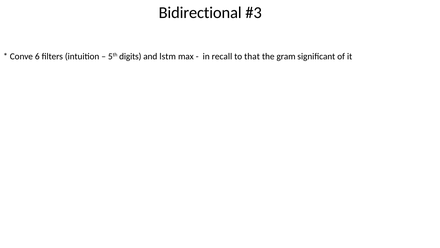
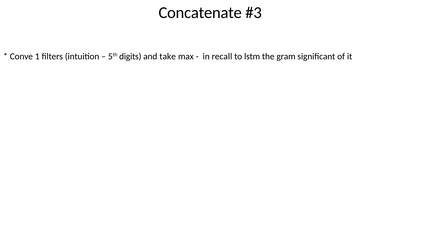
Bidirectional: Bidirectional -> Concatenate
6: 6 -> 1
lstm: lstm -> take
that: that -> lstm
